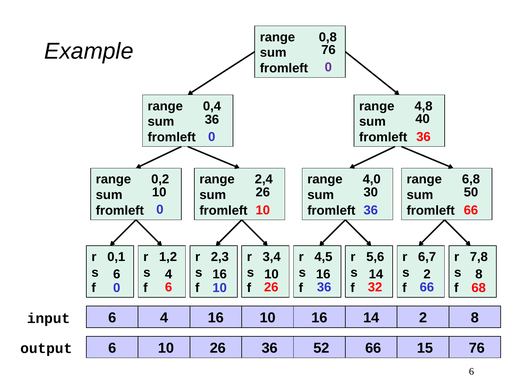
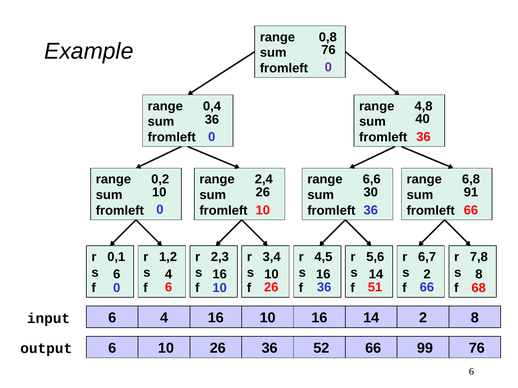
4,0: 4,0 -> 6,6
50: 50 -> 91
32: 32 -> 51
15: 15 -> 99
